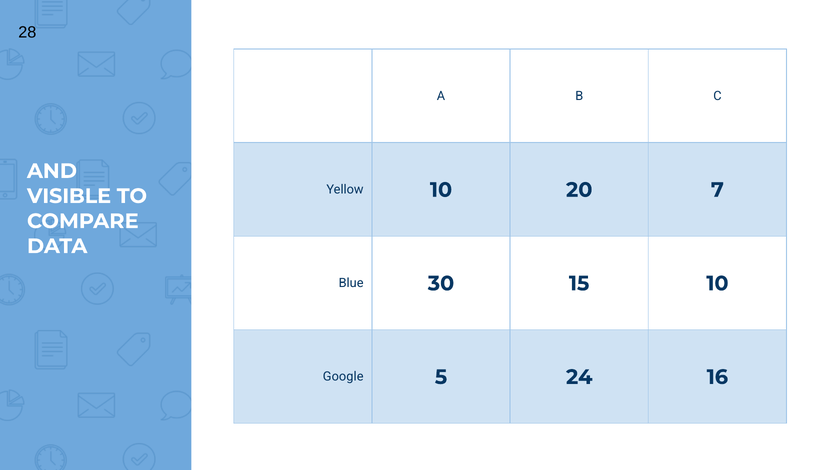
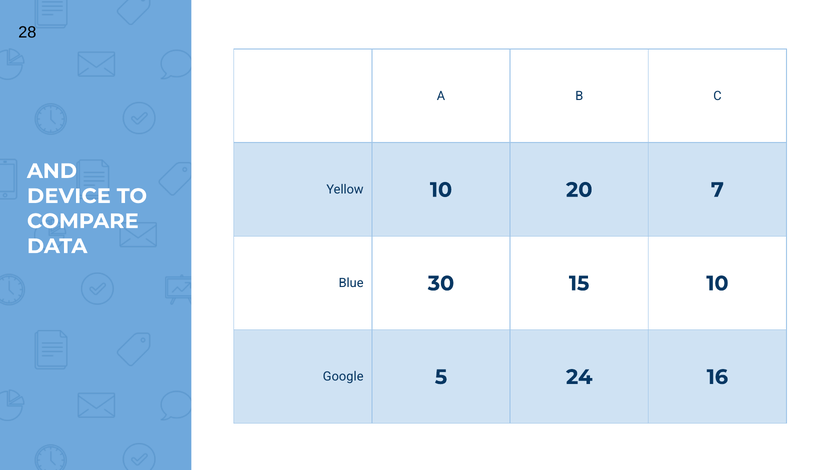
VISIBLE: VISIBLE -> DEVICE
